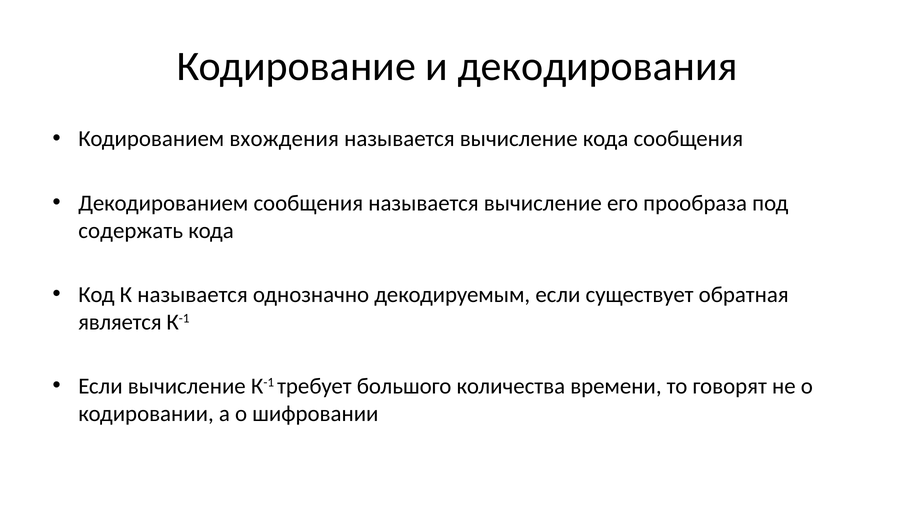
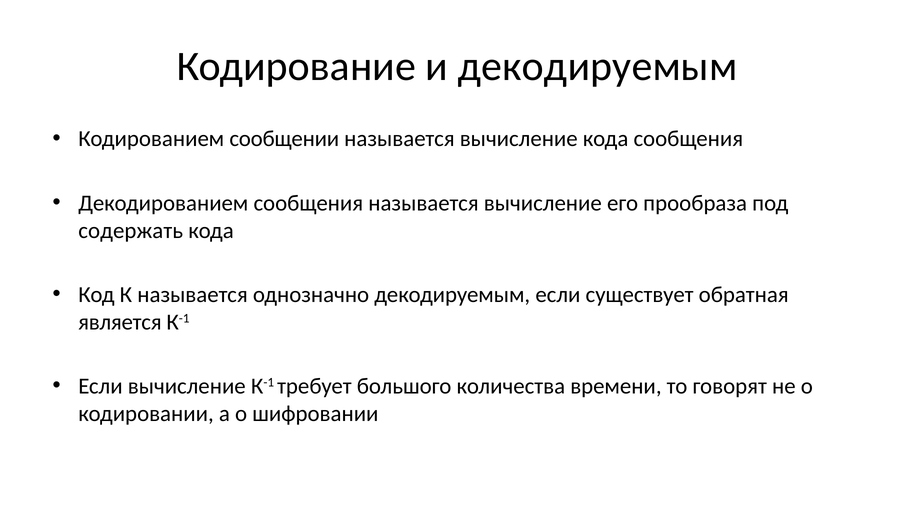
и декодирования: декодирования -> декодируемым
вхождения: вхождения -> сообщении
